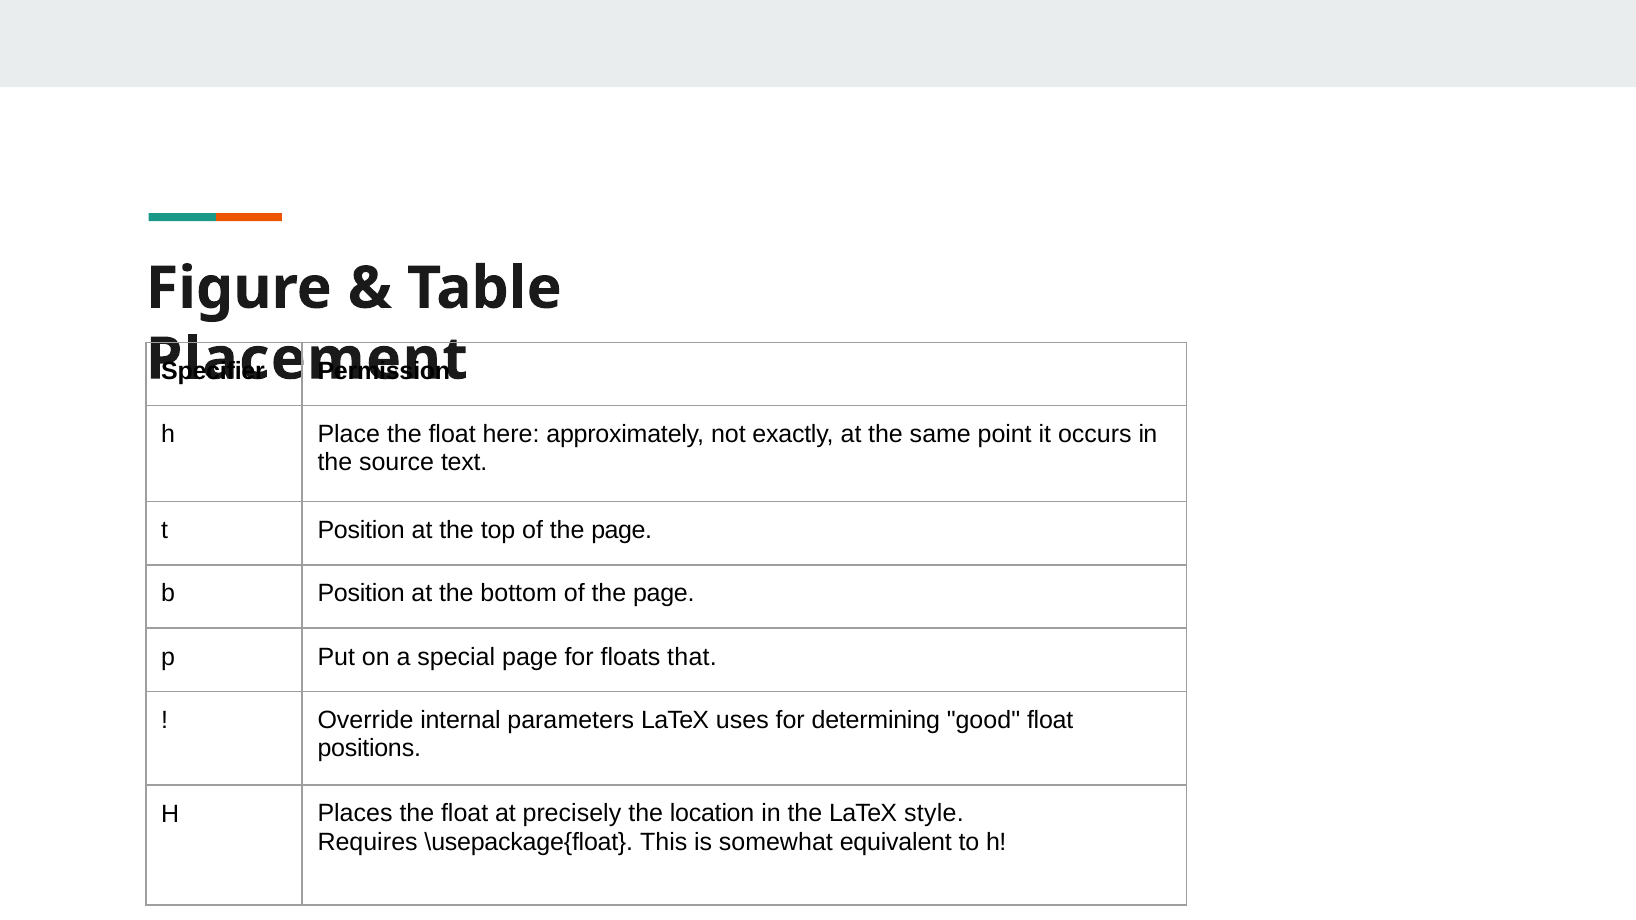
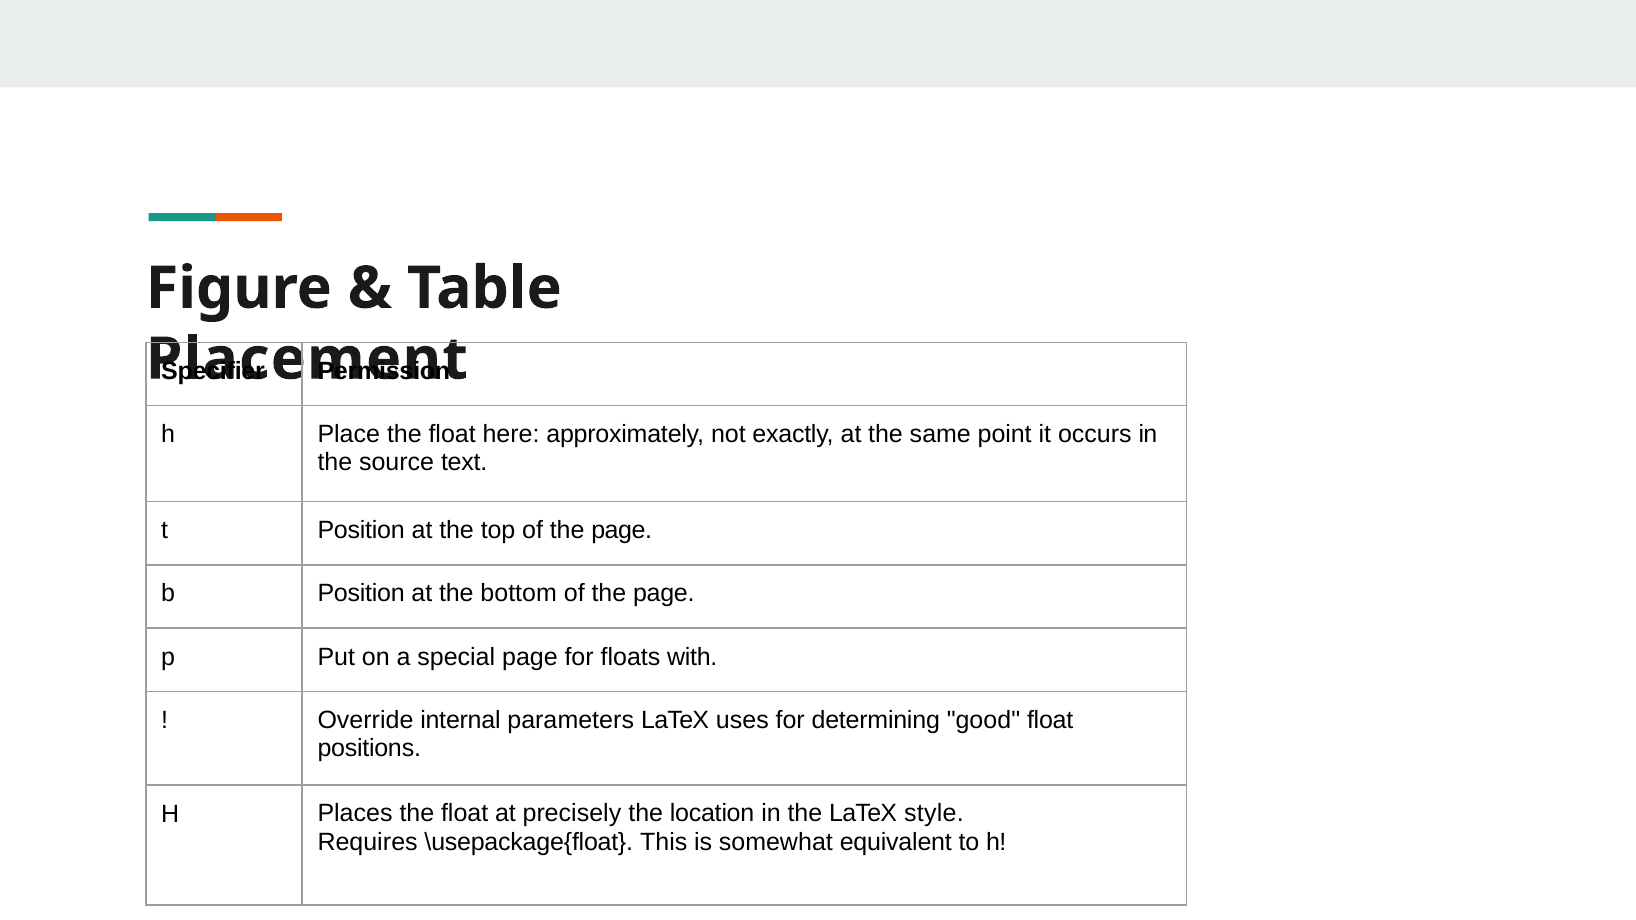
that: that -> with
